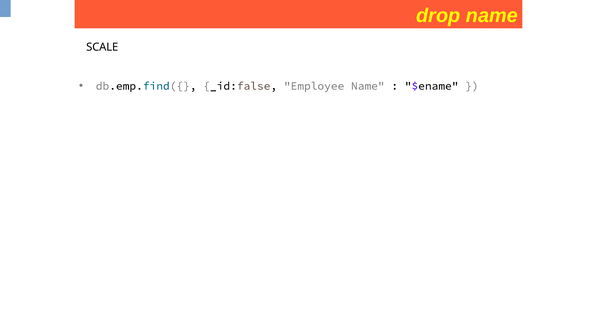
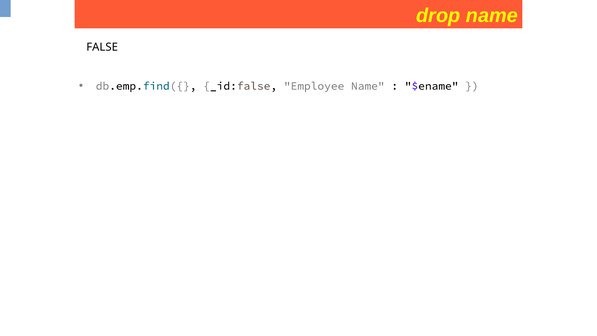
SCALE: SCALE -> FALSE
